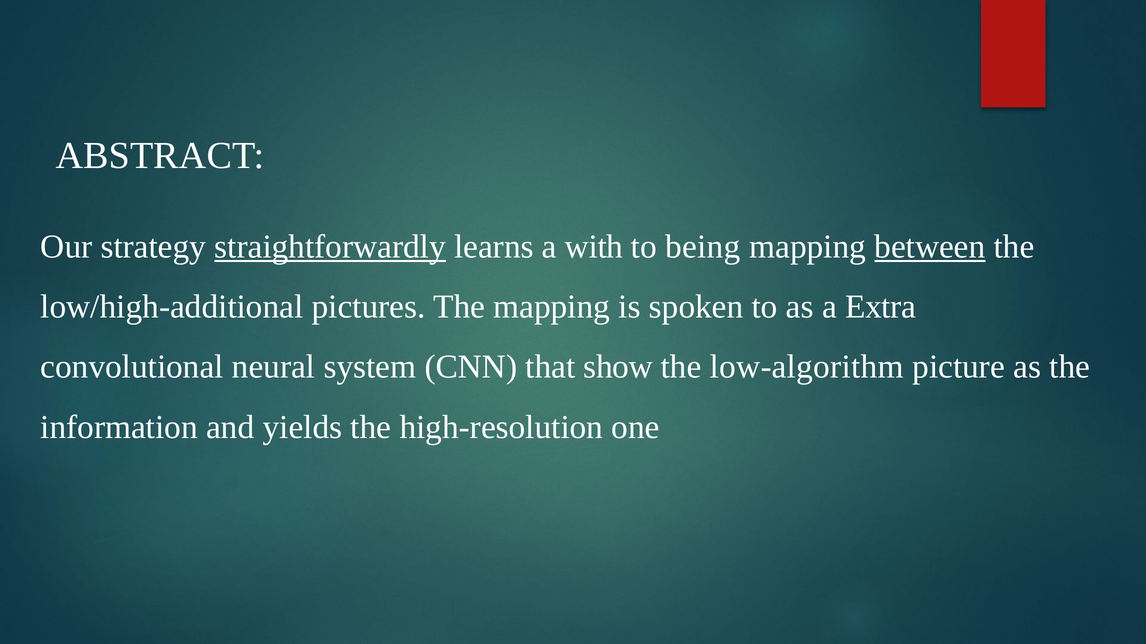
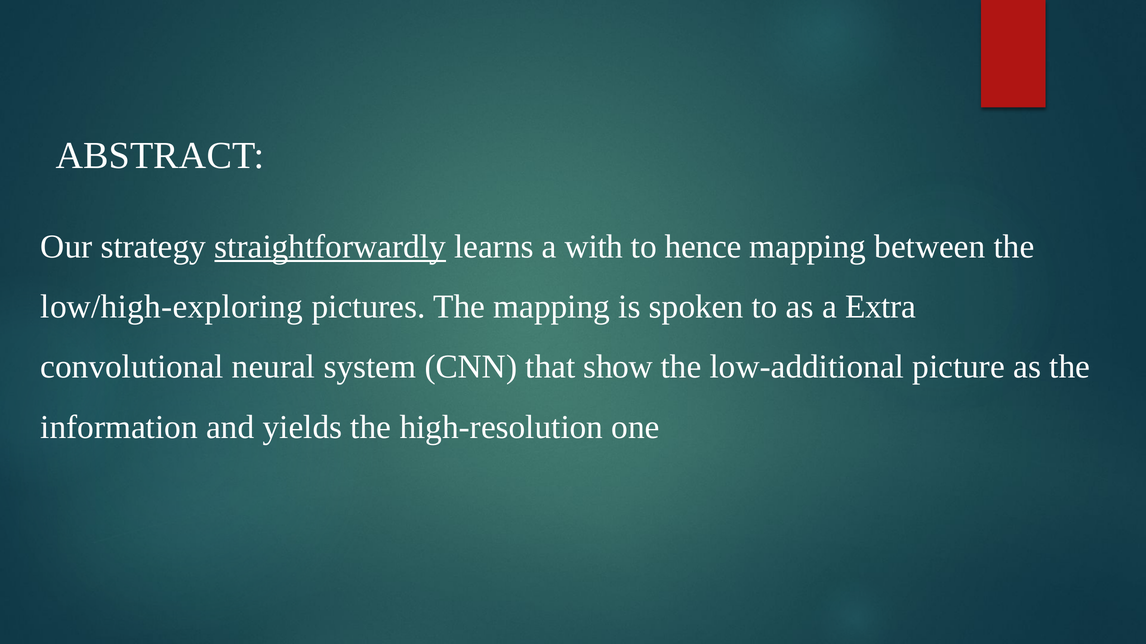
being: being -> hence
between underline: present -> none
low/high-additional: low/high-additional -> low/high-exploring
low-algorithm: low-algorithm -> low-additional
